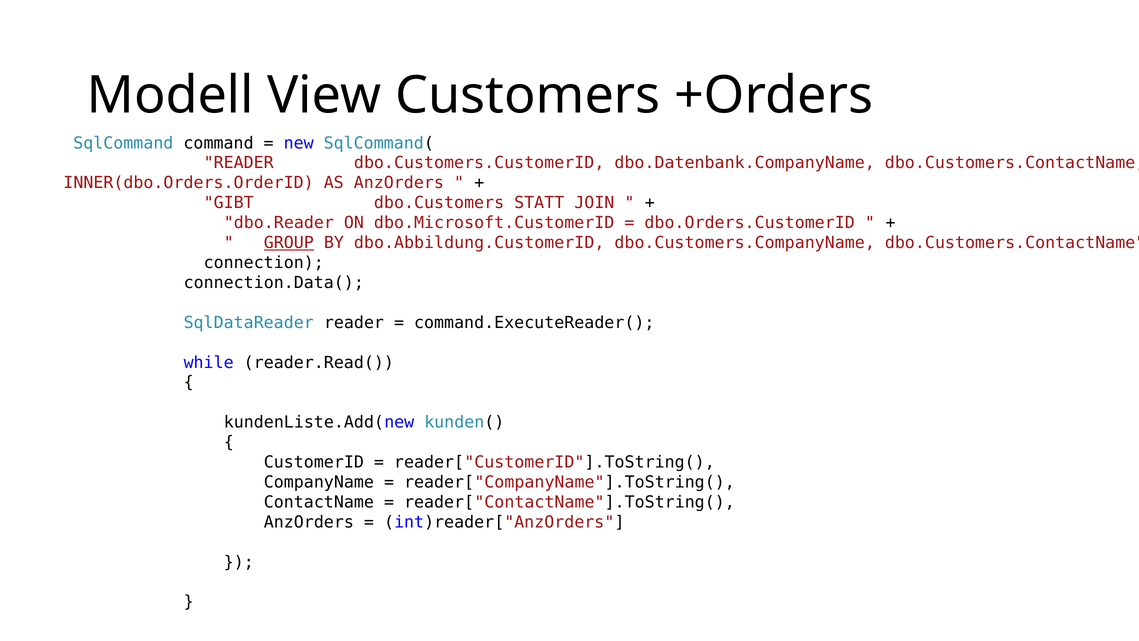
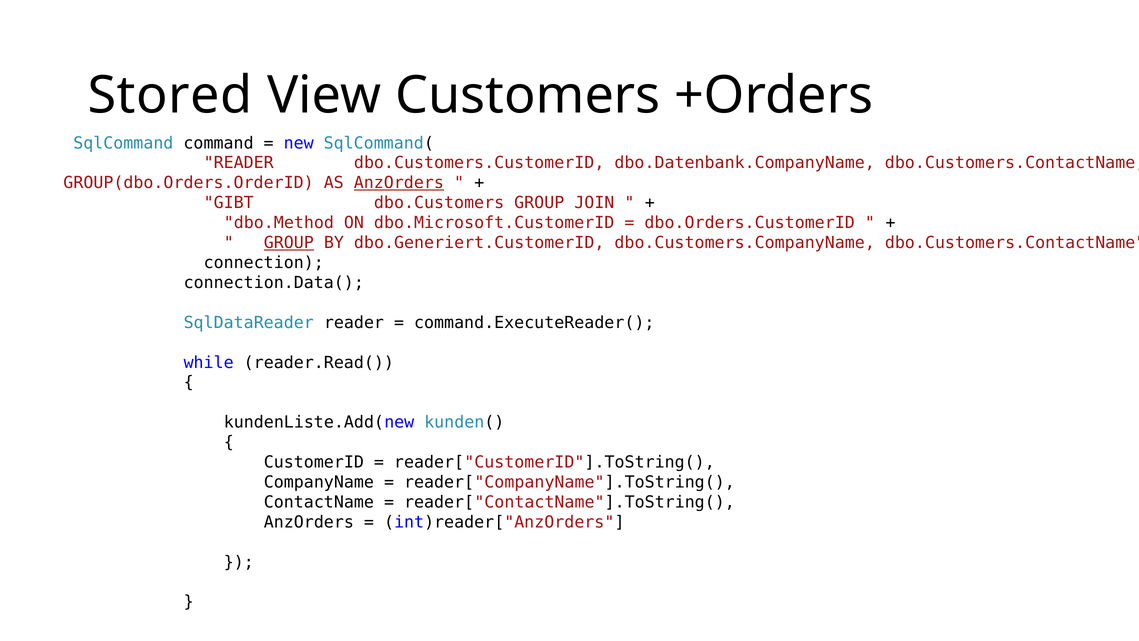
Modell: Modell -> Stored
INNER(dbo.Orders.OrderID: INNER(dbo.Orders.OrderID -> GROUP(dbo.Orders.OrderID
AnzOrders at (399, 183) underline: none -> present
dbo.Customers STATT: STATT -> GROUP
dbo.Reader: dbo.Reader -> dbo.Method
dbo.Abbildung.CustomerID: dbo.Abbildung.CustomerID -> dbo.Generiert.CustomerID
